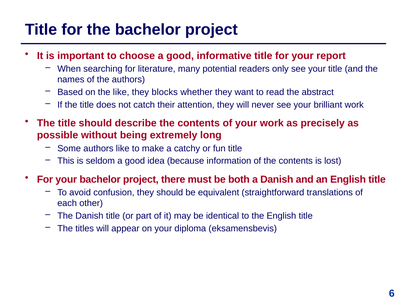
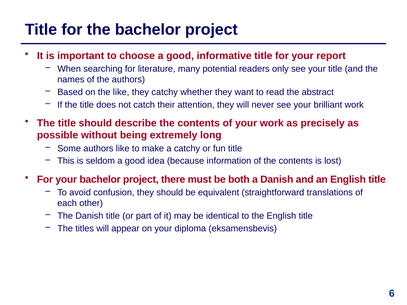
they blocks: blocks -> catchy
